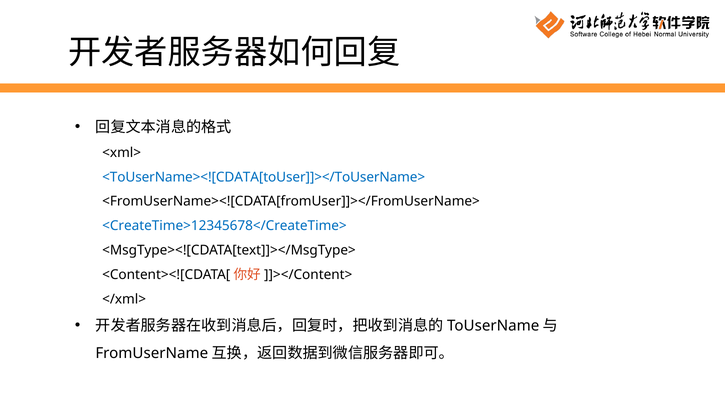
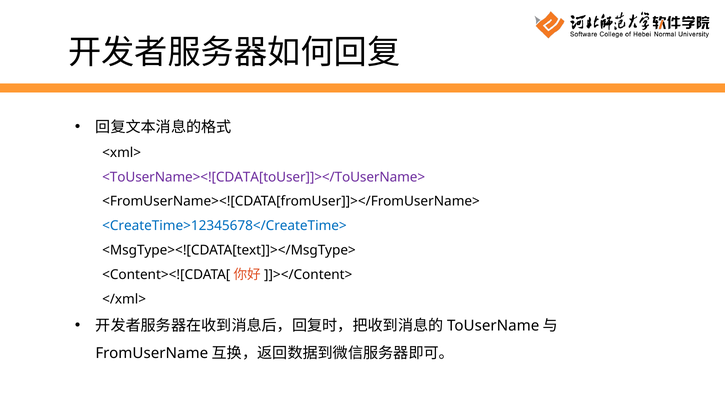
<ToUserName><![CDATA[toUser]]></ToUserName> colour: blue -> purple
